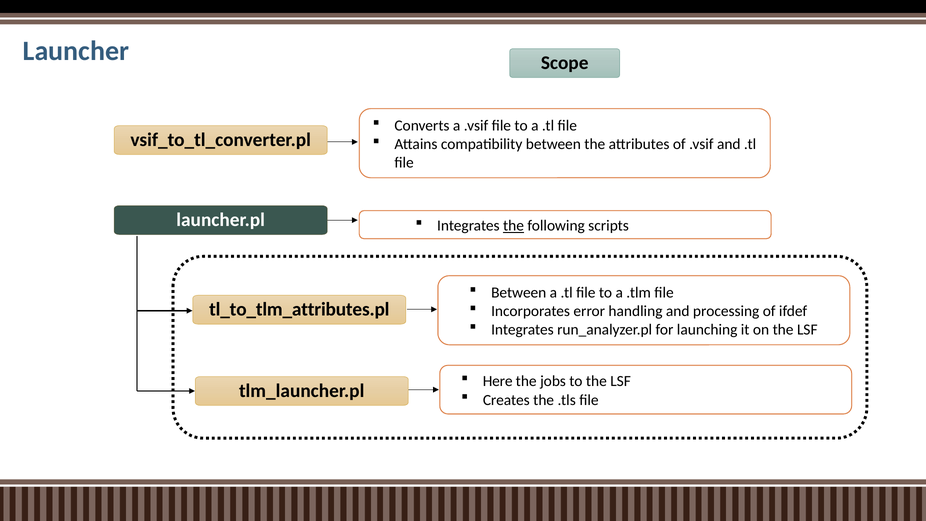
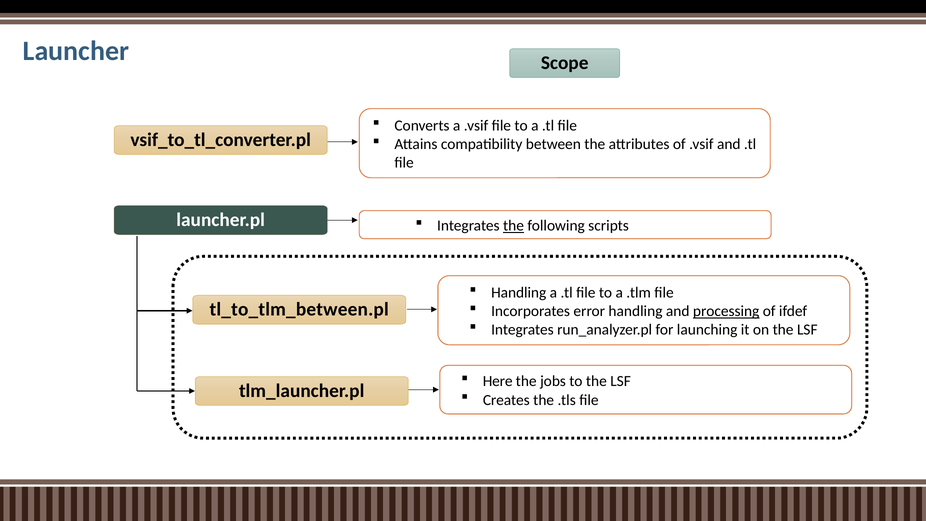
Between at (519, 293): Between -> Handling
tl_to_tlm_attributes.pl: tl_to_tlm_attributes.pl -> tl_to_tlm_between.pl
processing underline: none -> present
